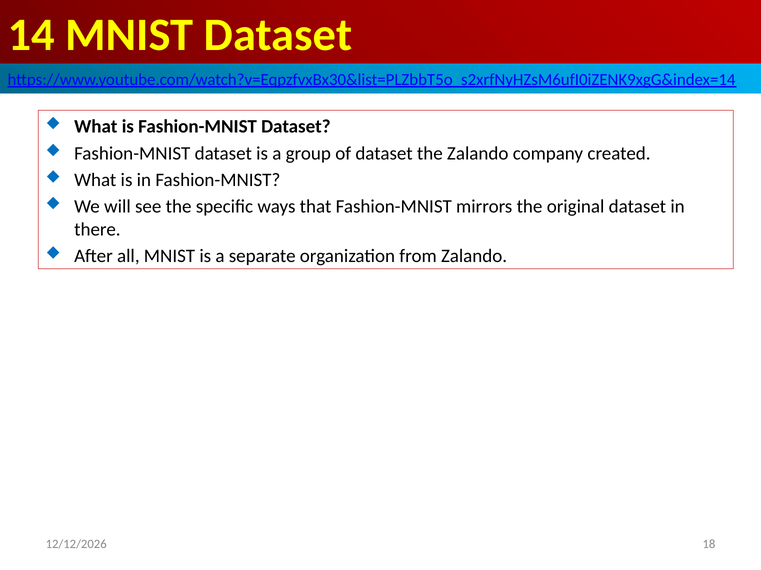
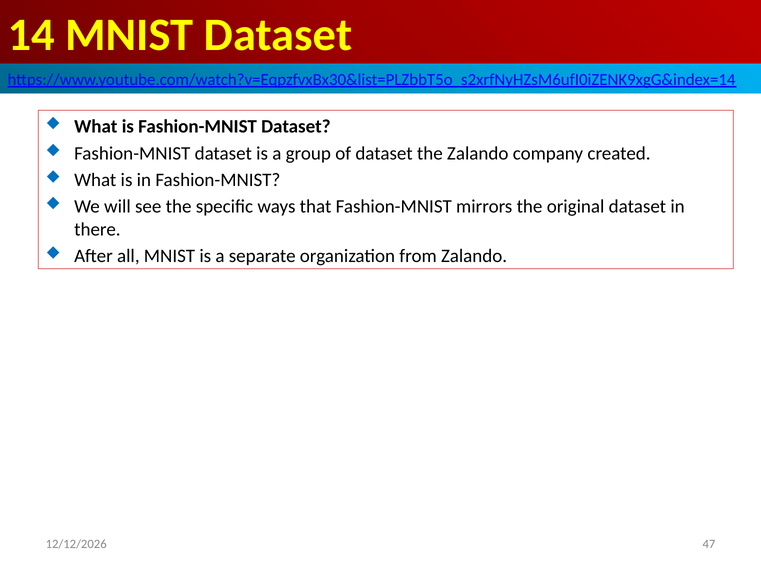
18: 18 -> 47
